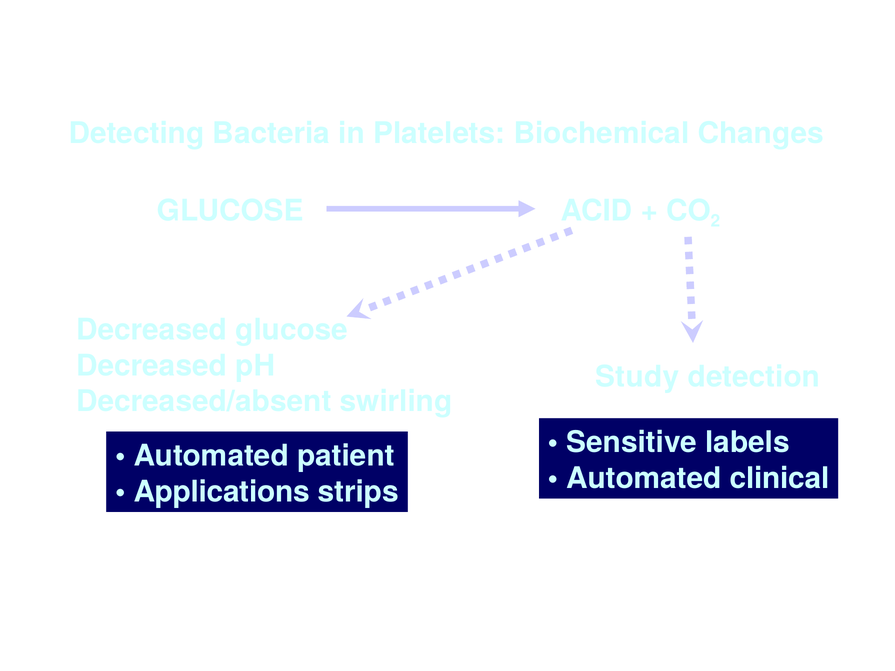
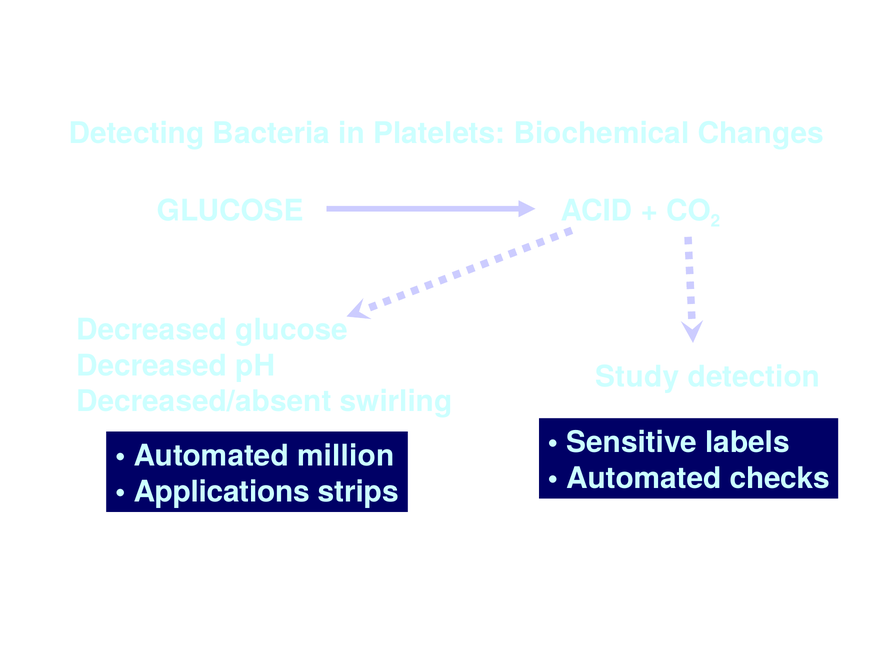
patient: patient -> million
clinical: clinical -> checks
